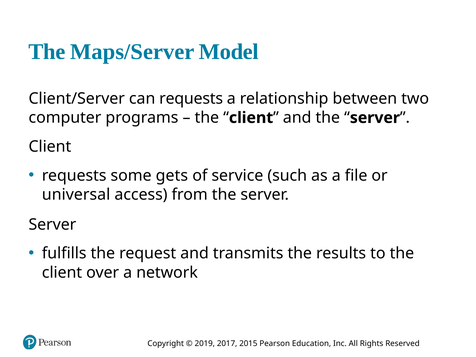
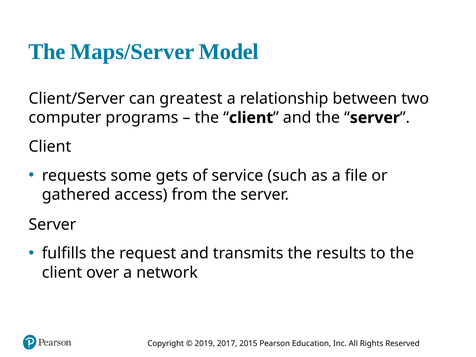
can requests: requests -> greatest
universal: universal -> gathered
